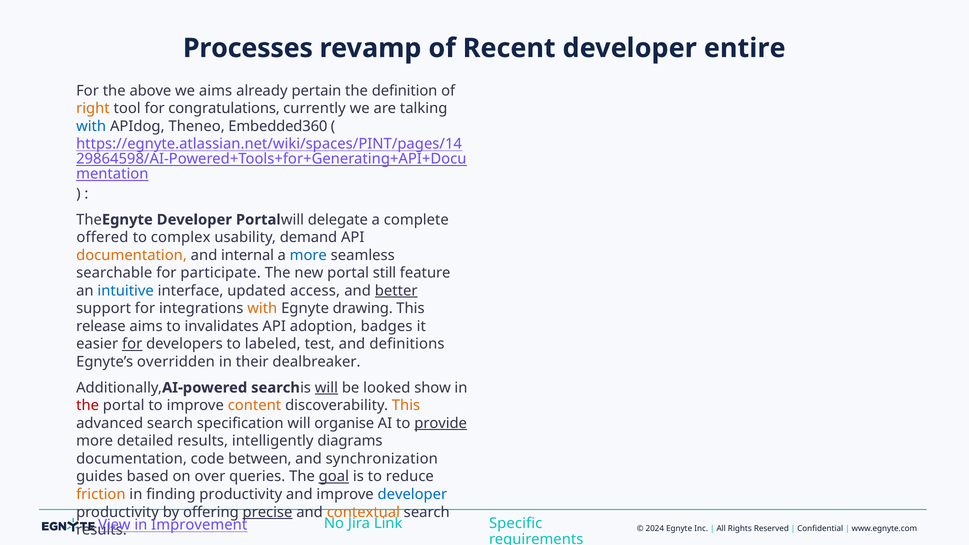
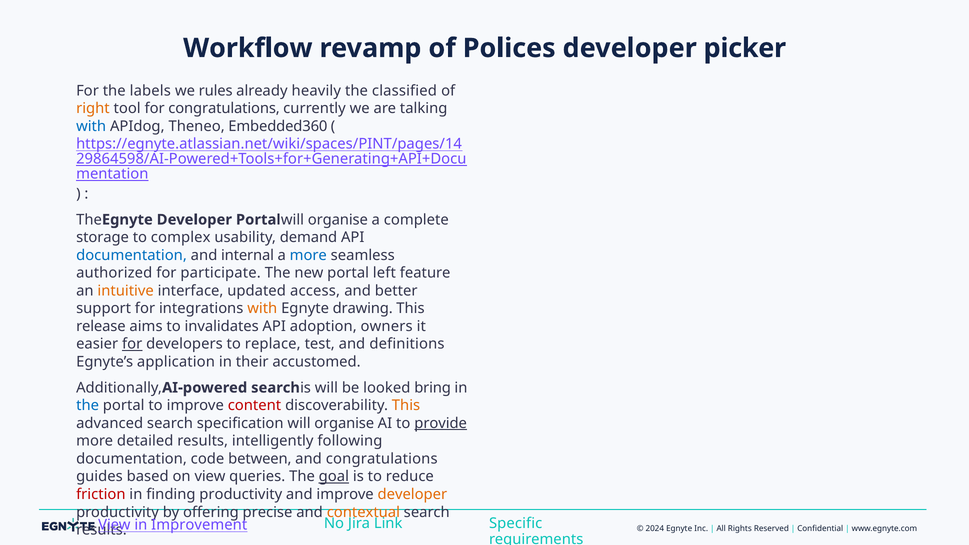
Processes: Processes -> Workflow
Recent: Recent -> Polices
entire: entire -> picker
above: above -> labels
we aims: aims -> rules
pertain: pertain -> heavily
definition: definition -> classified
Portalwill delegate: delegate -> organise
offered: offered -> storage
documentation at (132, 255) colour: orange -> blue
searchable: searchable -> authorized
still: still -> left
intuitive colour: blue -> orange
better at (396, 291) underline: present -> none
badges: badges -> owners
labeled: labeled -> replace
overridden: overridden -> application
dealbreaker: dealbreaker -> accustomed
will at (326, 388) underline: present -> none
show: show -> bring
the at (88, 406) colour: red -> blue
content colour: orange -> red
diagrams: diagrams -> following
and synchronization: synchronization -> congratulations
on over: over -> view
friction colour: orange -> red
developer at (412, 494) colour: blue -> orange
precise underline: present -> none
